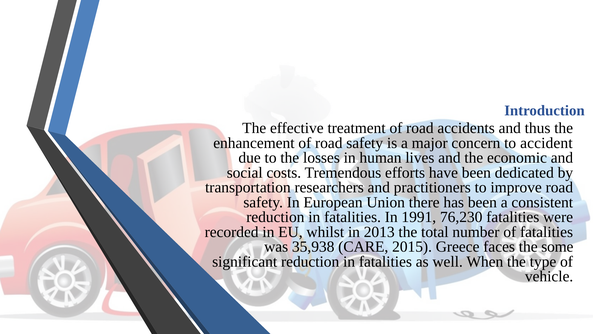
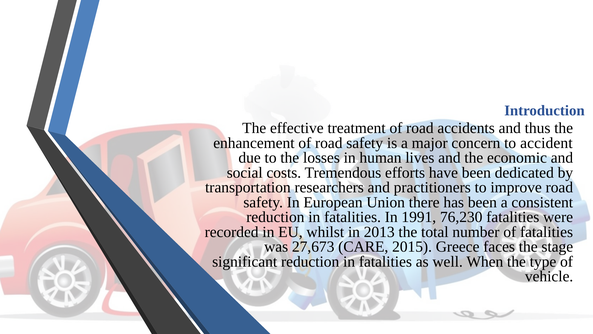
35,938: 35,938 -> 27,673
some: some -> stage
